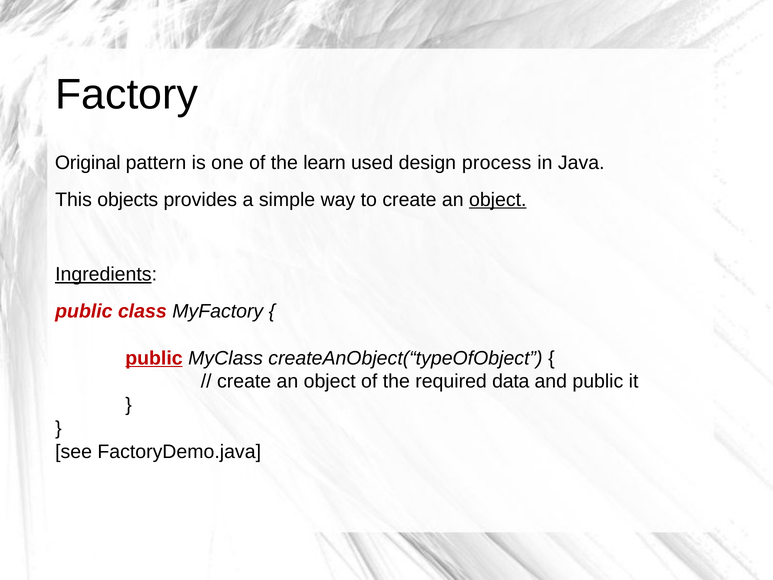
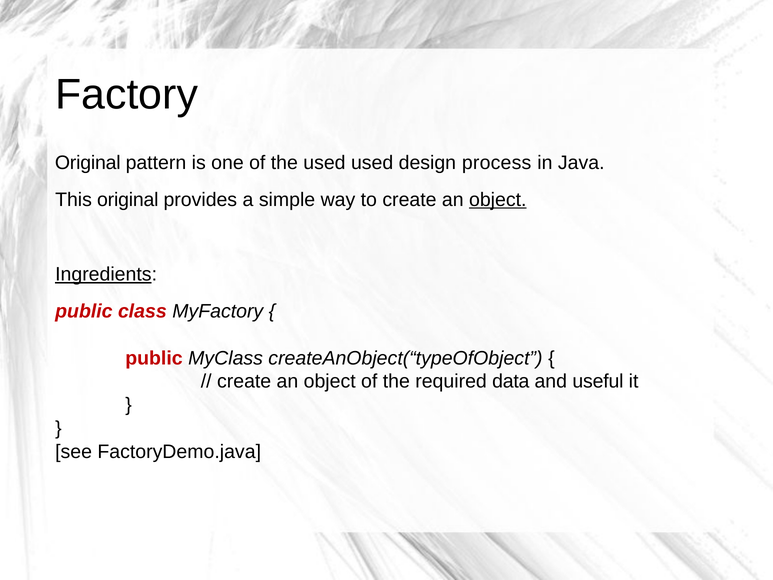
the learn: learn -> used
This objects: objects -> original
public at (154, 358) underline: present -> none
and public: public -> useful
